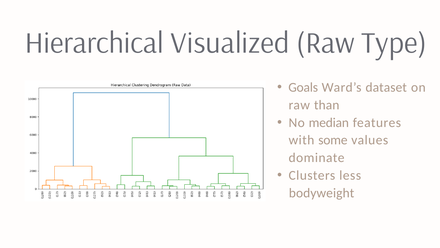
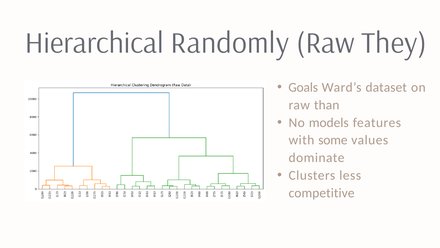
Visualized: Visualized -> Randomly
Type: Type -> They
median: median -> models
bodyweight: bodyweight -> competitive
